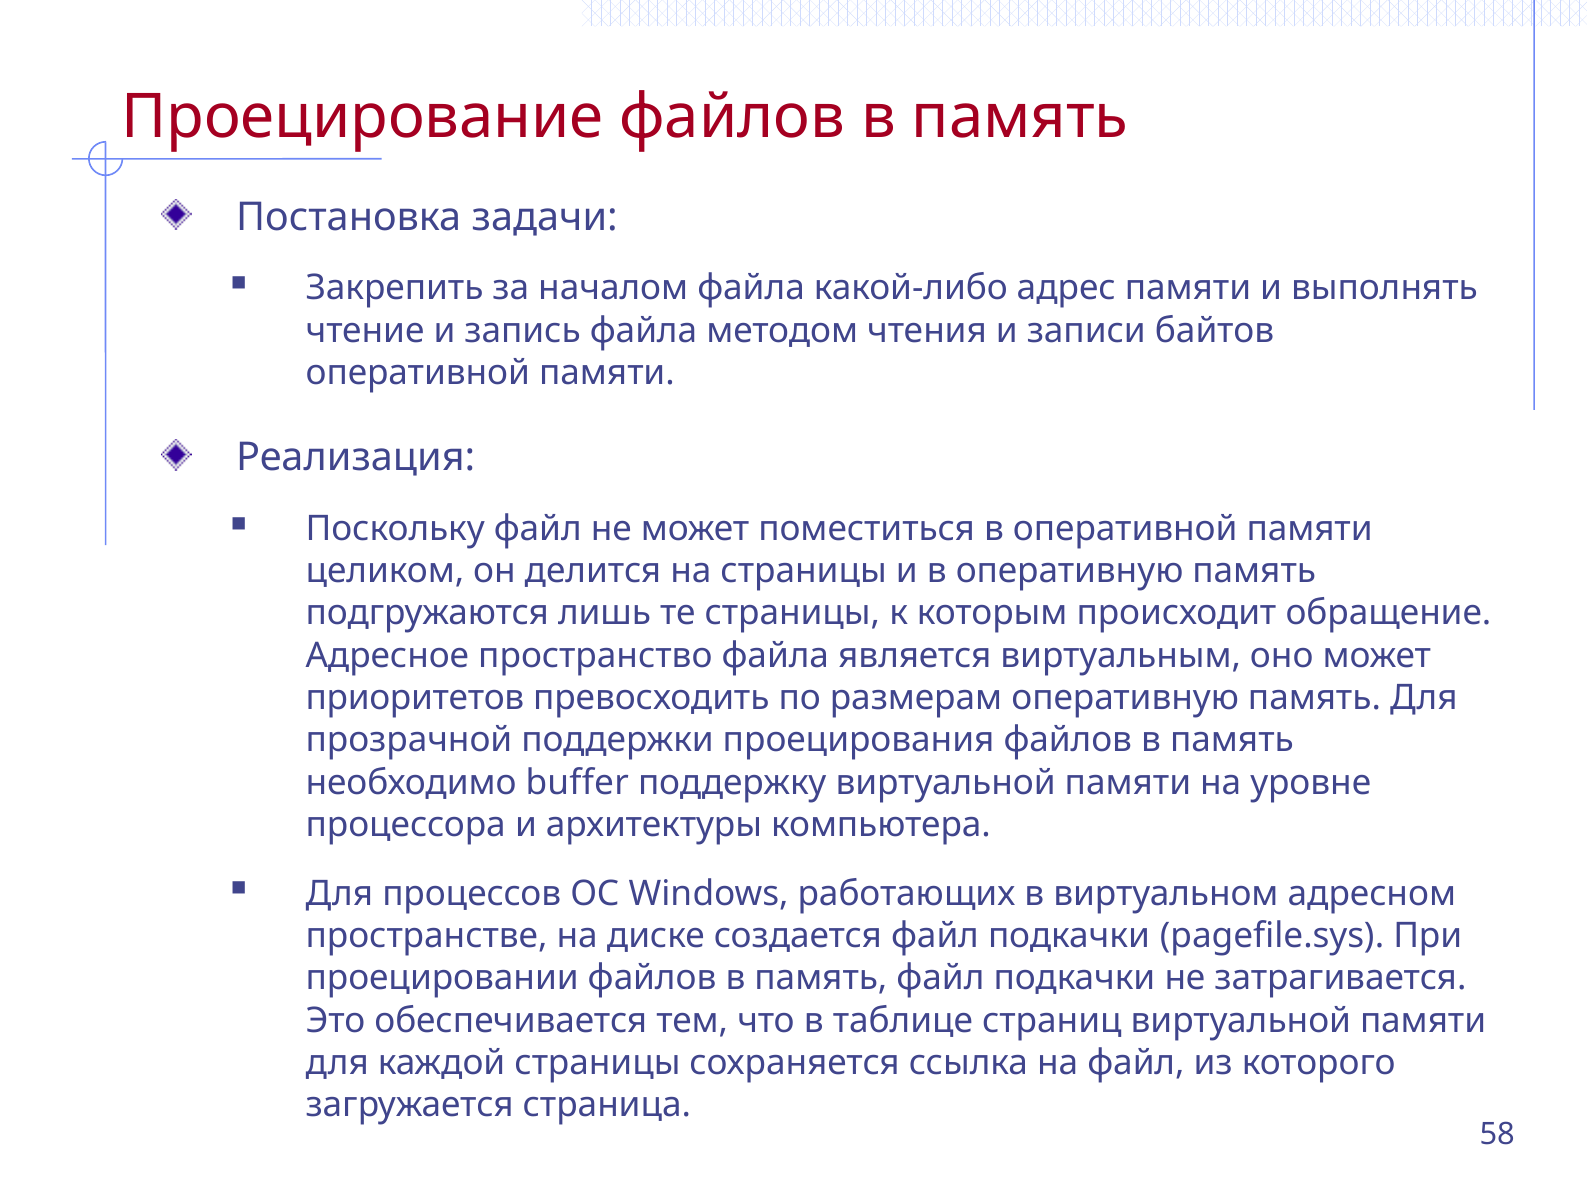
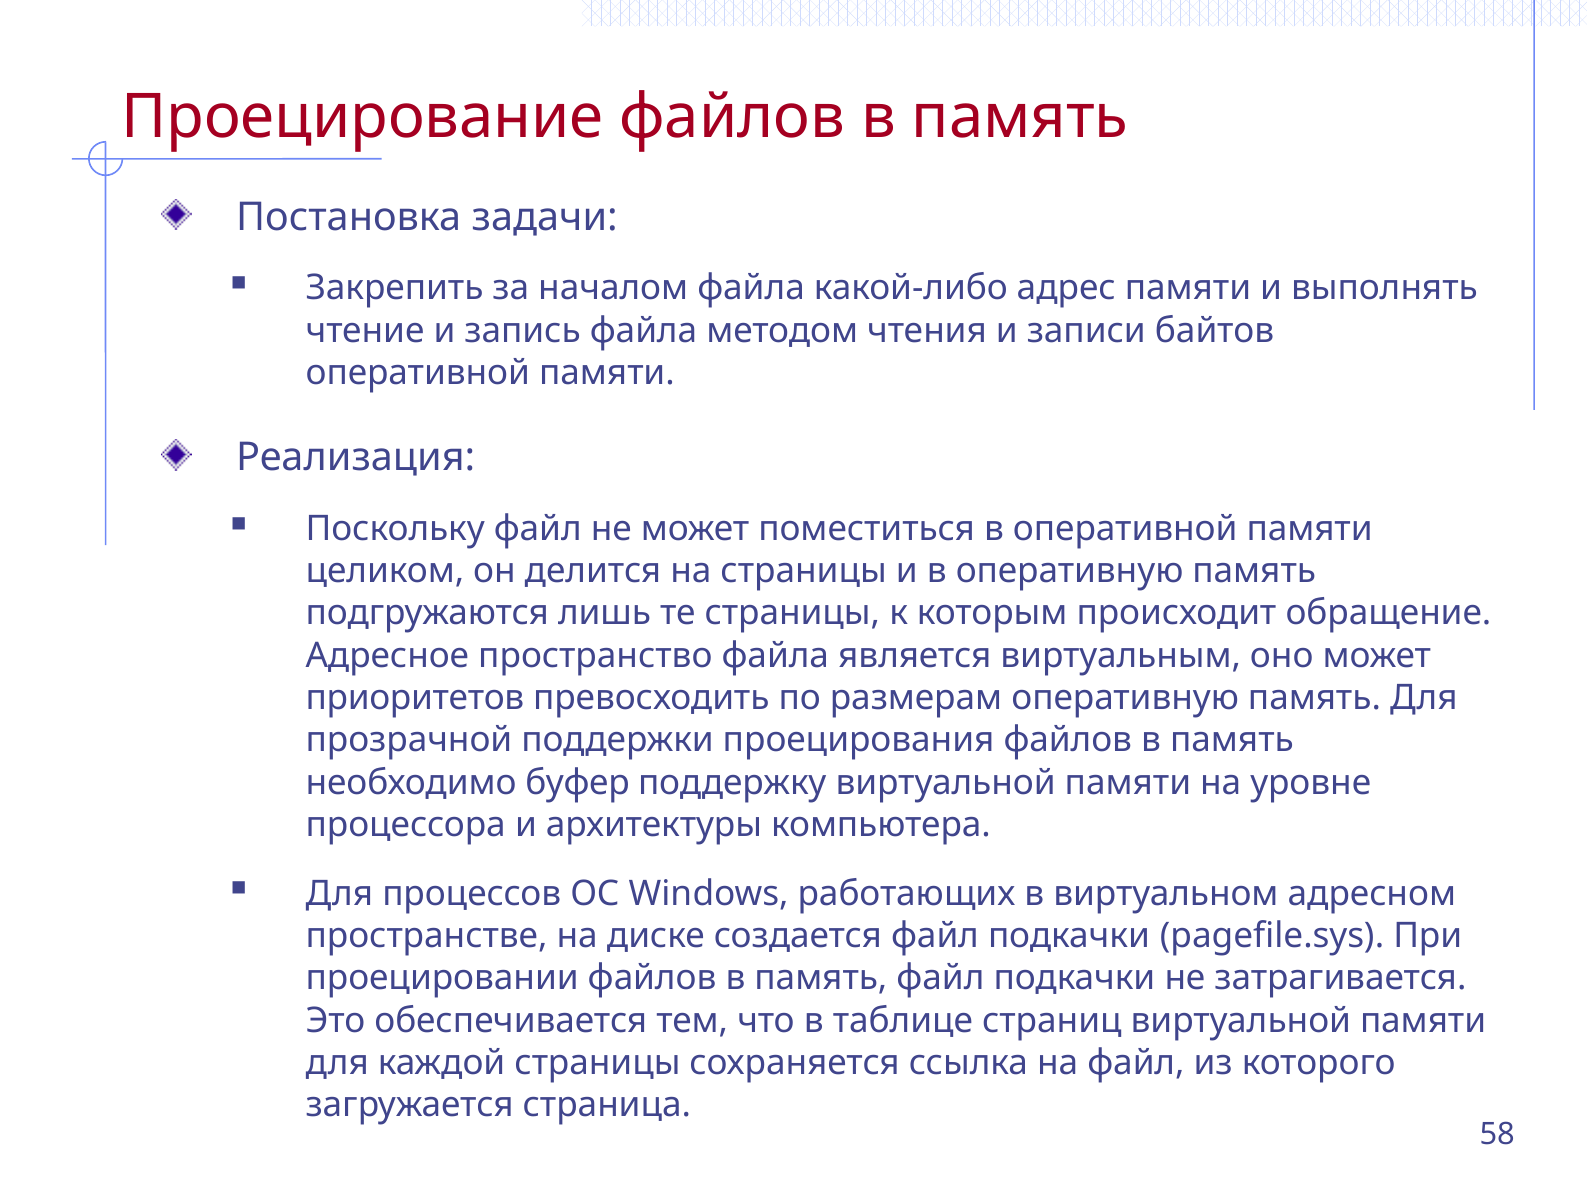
buffer: buffer -> буфер
